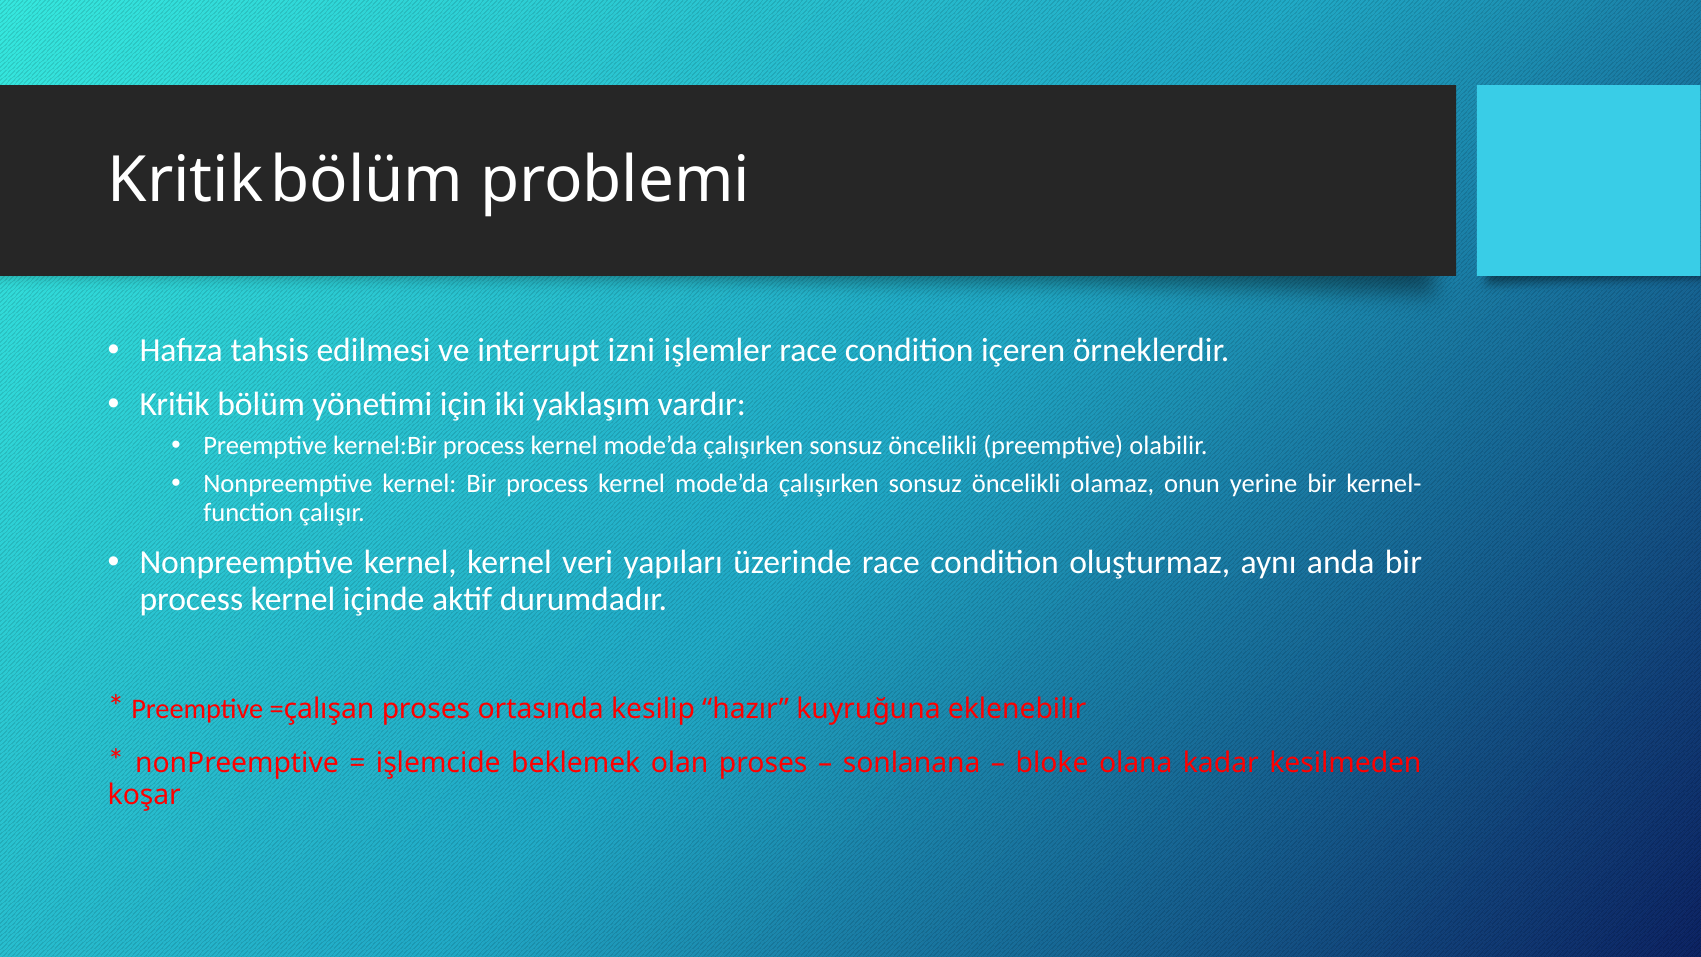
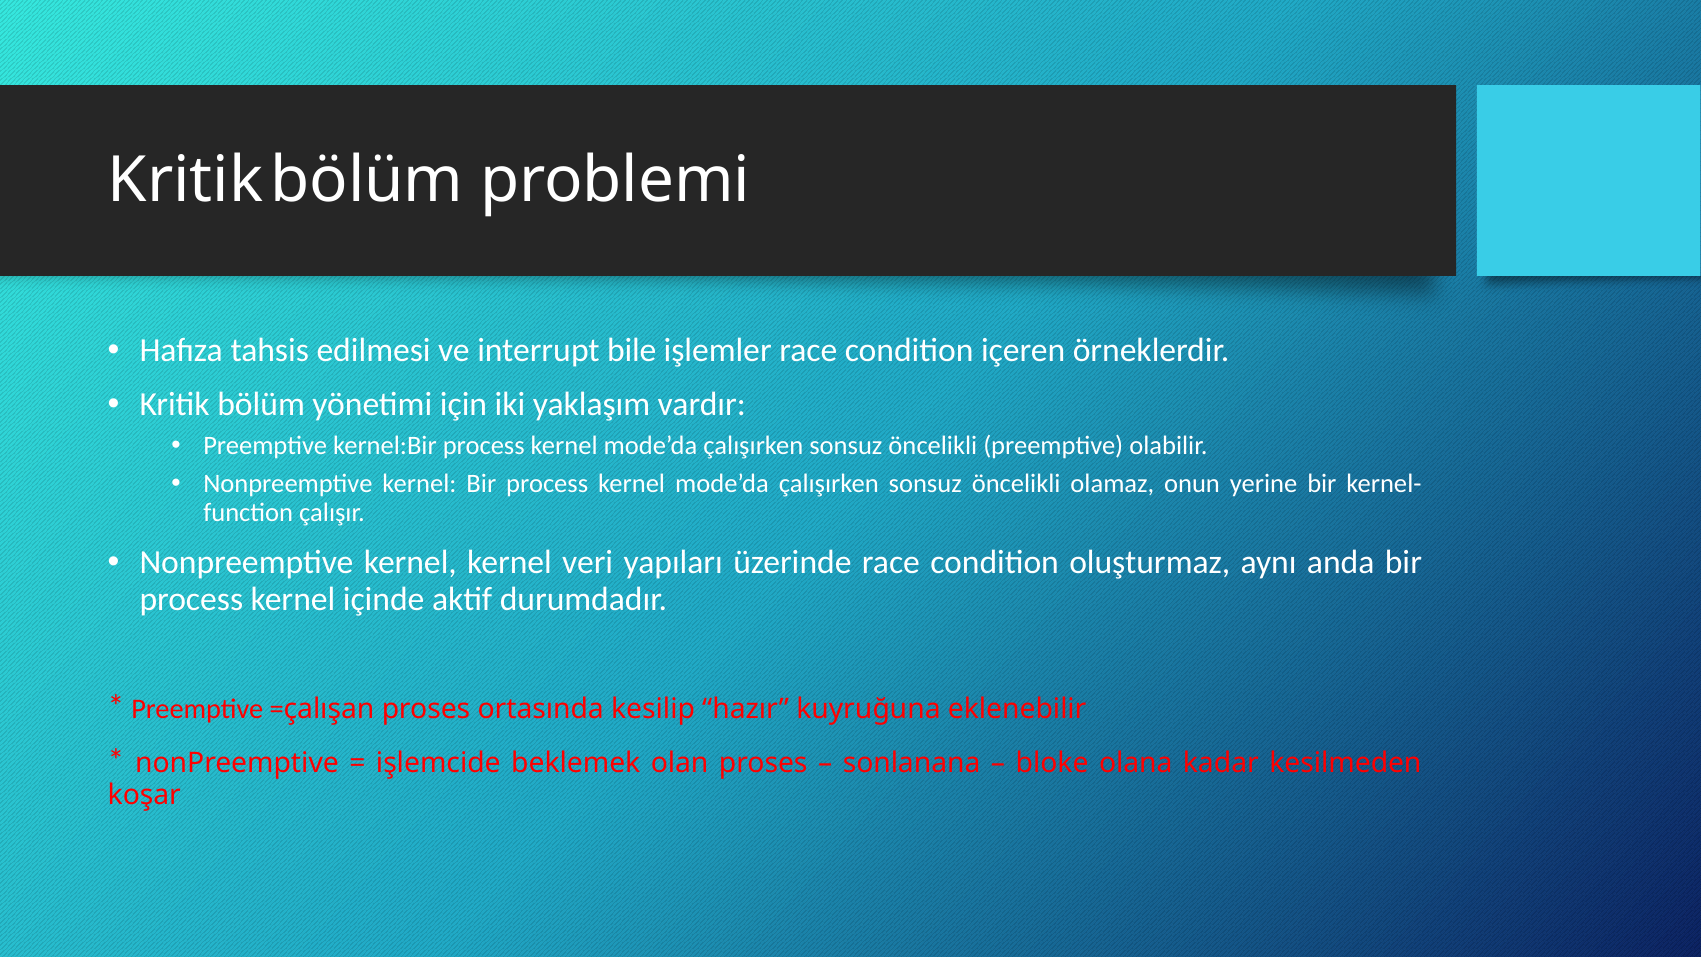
izni: izni -> bile
